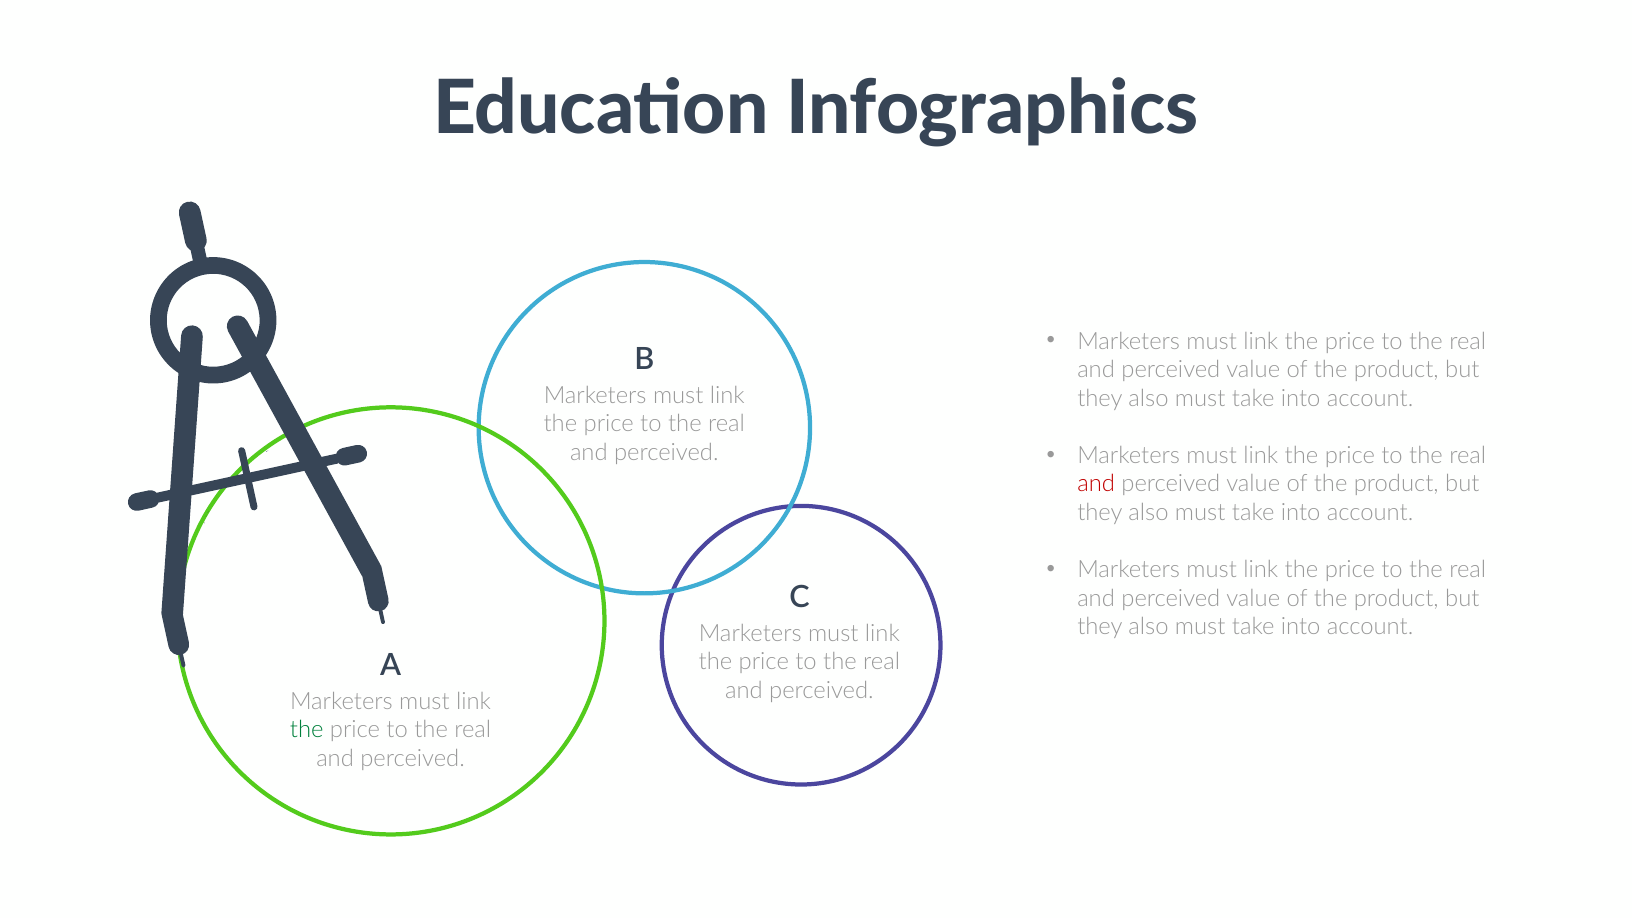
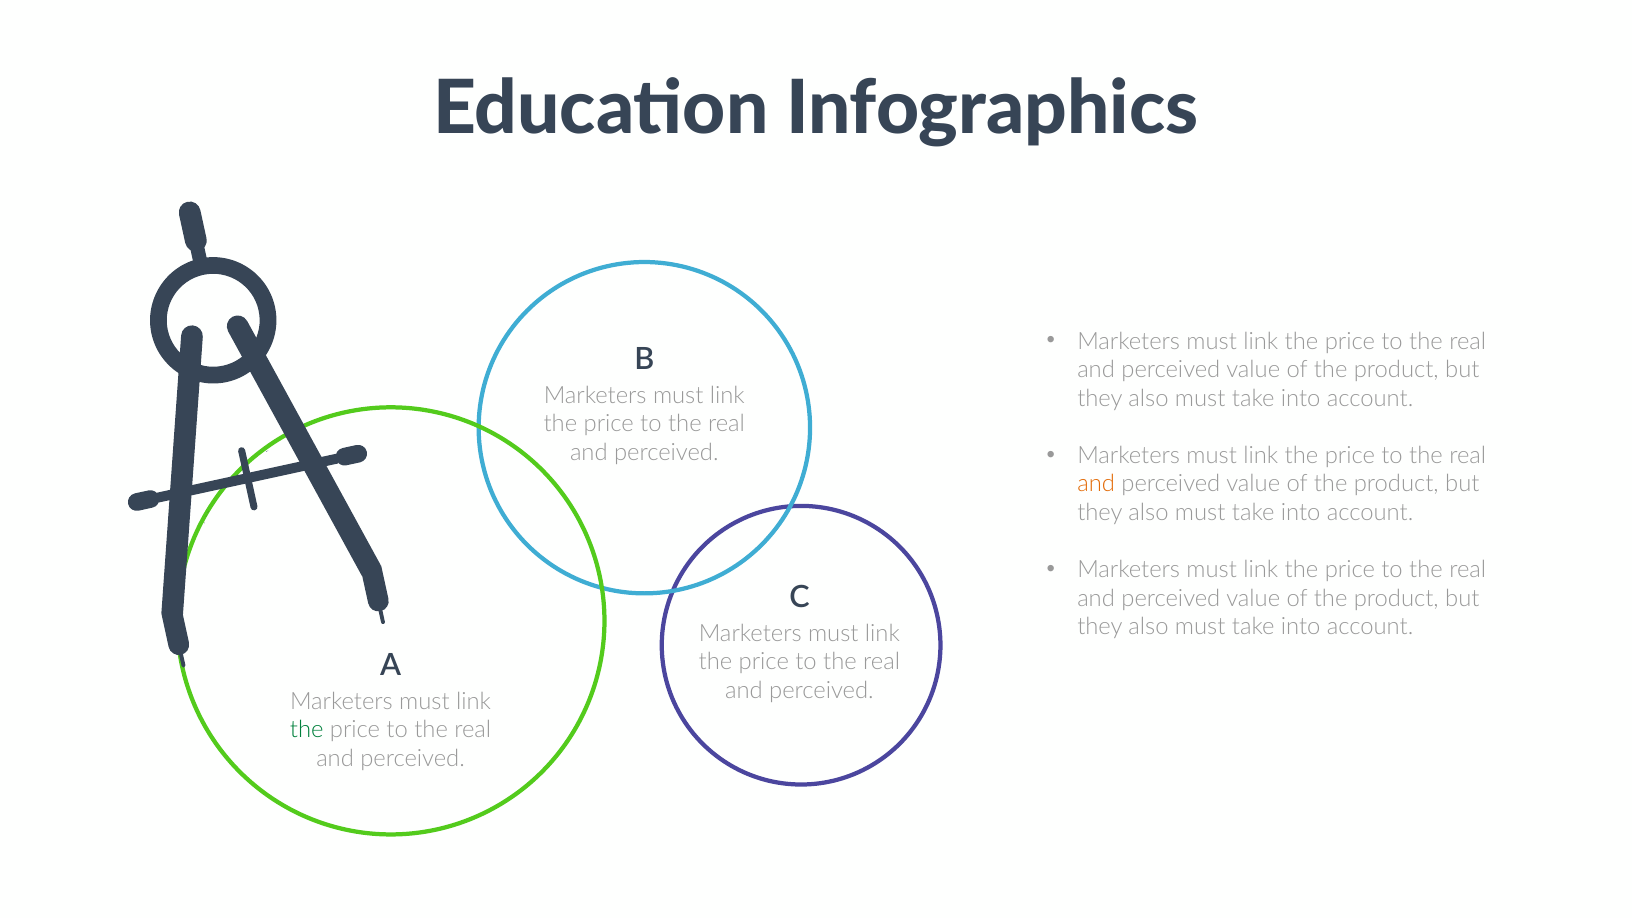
and at (1096, 484) colour: red -> orange
